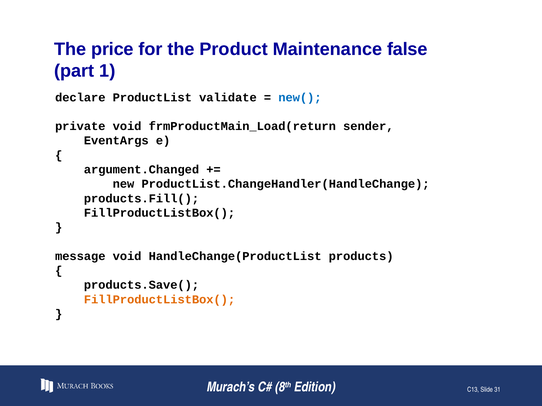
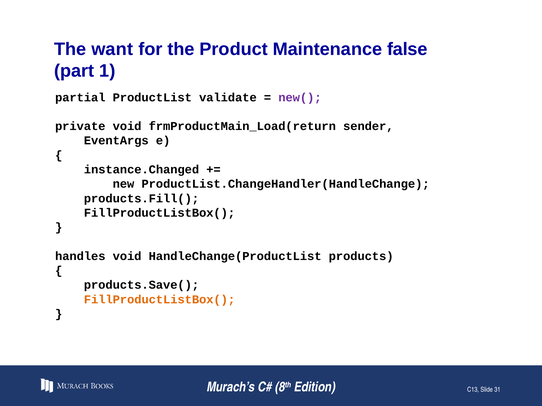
price: price -> want
declare: declare -> partial
new( colour: blue -> purple
argument.Changed: argument.Changed -> instance.Changed
message: message -> handles
